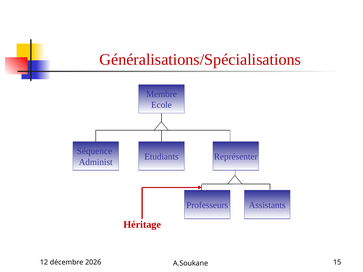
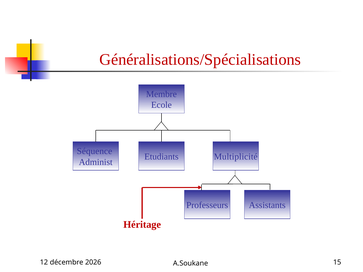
Représenter: Représenter -> Multiplicité
